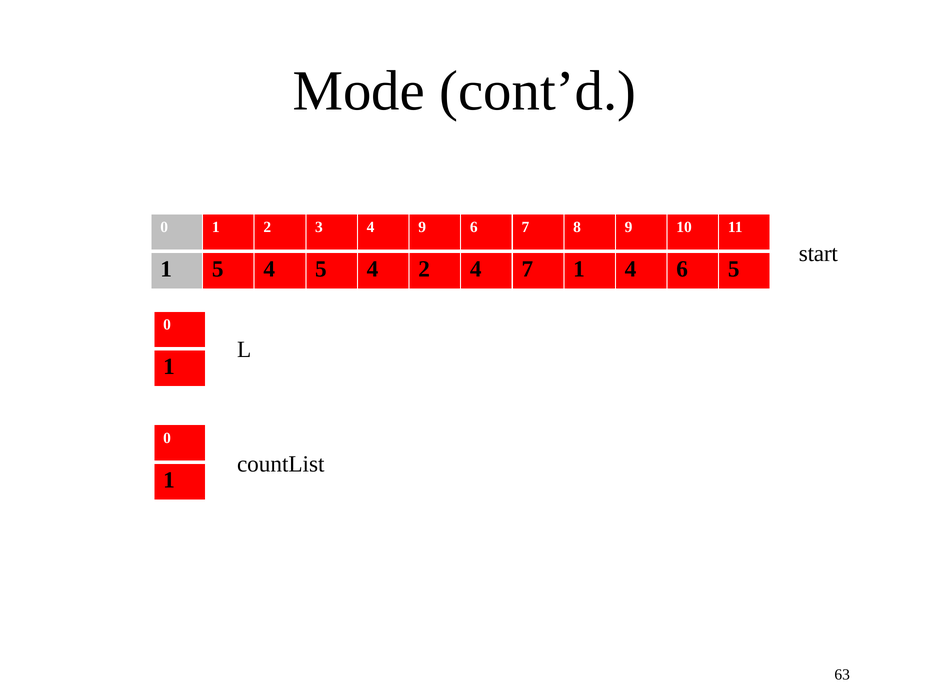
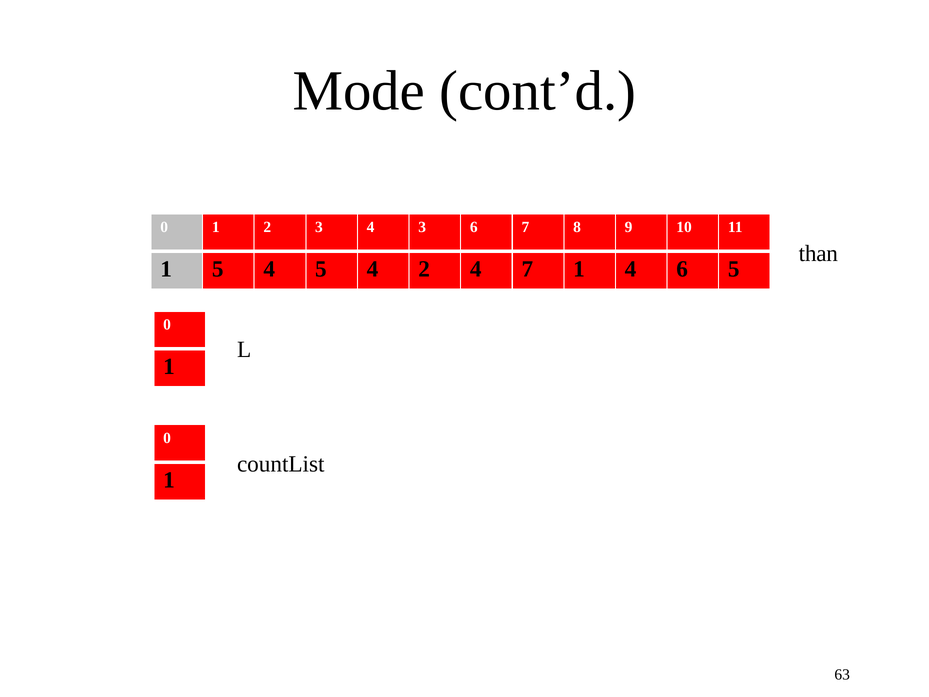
4 9: 9 -> 3
start: start -> than
